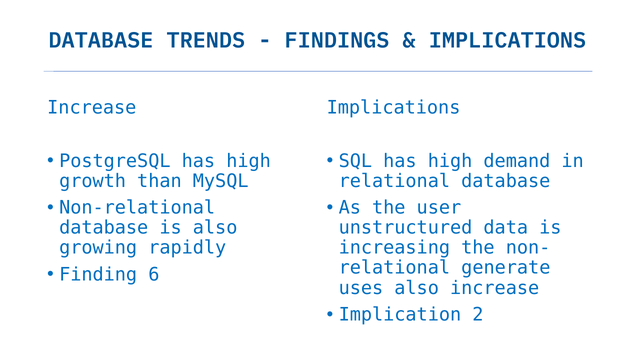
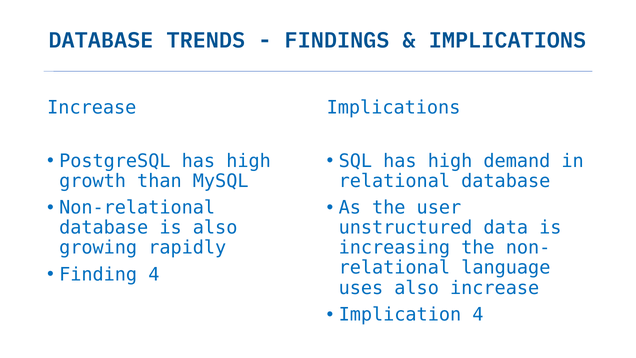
generate: generate -> language
Finding 6: 6 -> 4
Implication 2: 2 -> 4
